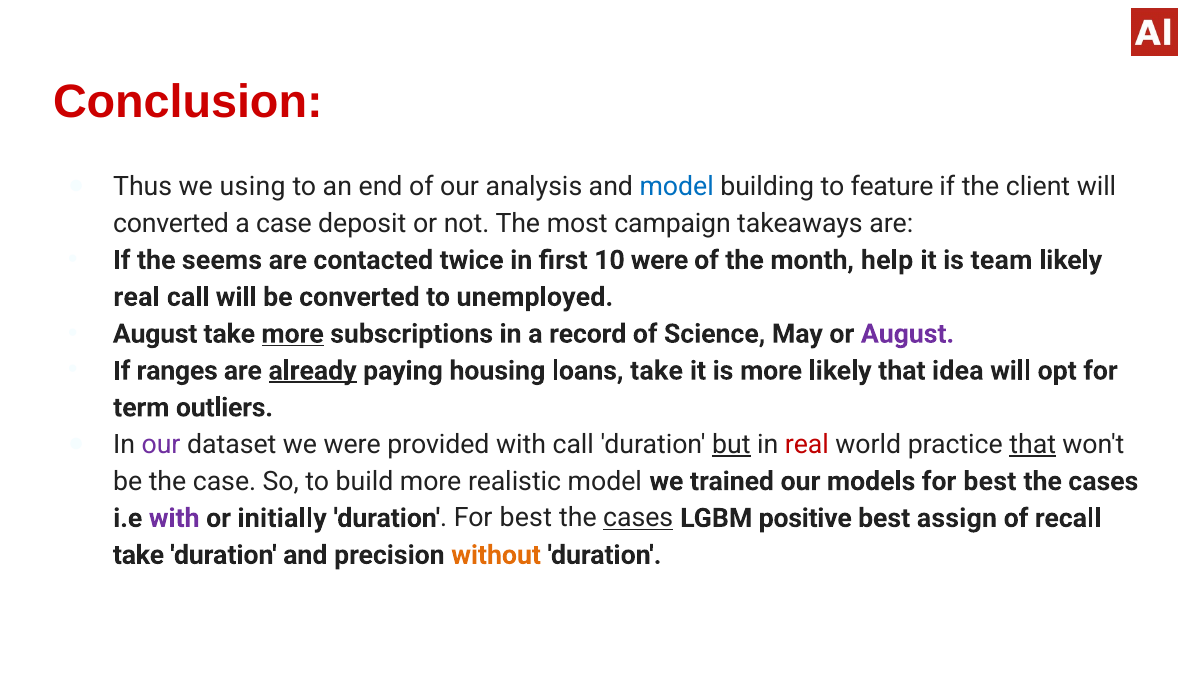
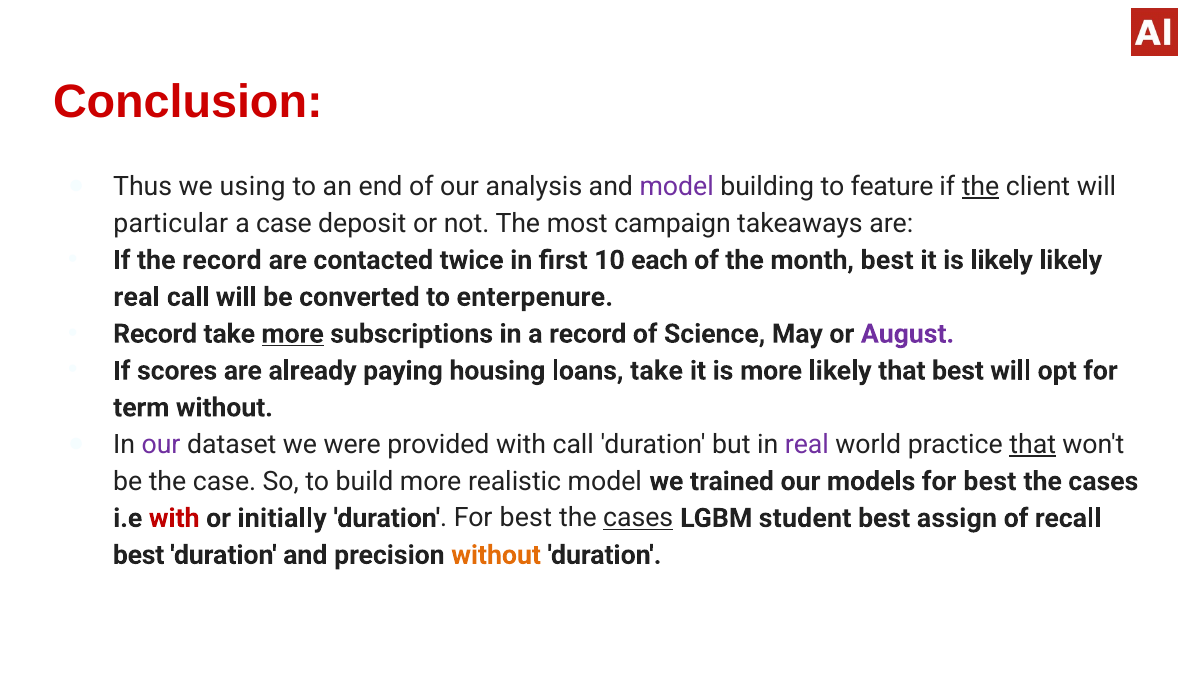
model at (677, 186) colour: blue -> purple
the at (981, 186) underline: none -> present
converted at (171, 223): converted -> particular
the seems: seems -> record
10 were: were -> each
month help: help -> best
is team: team -> likely
unemployed: unemployed -> enterpenure
August at (155, 334): August -> Record
ranges: ranges -> scores
already underline: present -> none
that idea: idea -> best
term outliers: outliers -> without
but underline: present -> none
real at (807, 444) colour: red -> purple
with at (174, 518) colour: purple -> red
positive: positive -> student
take at (139, 555): take -> best
